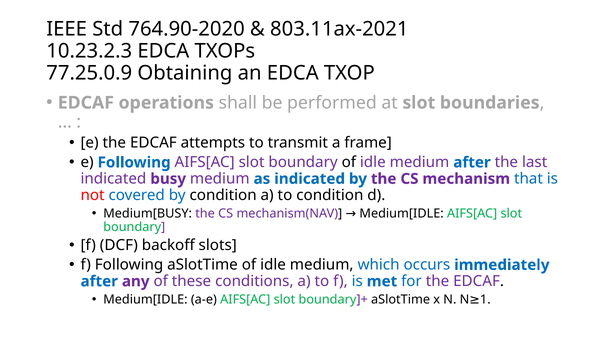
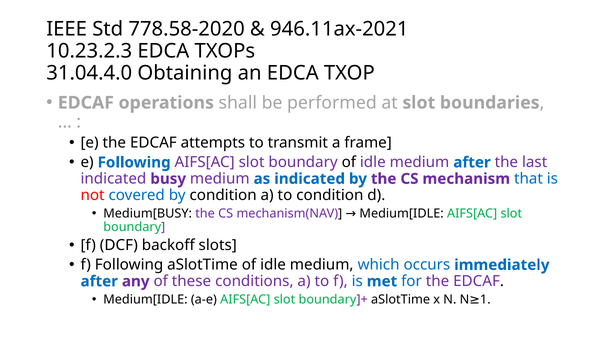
764.90-2020: 764.90-2020 -> 778.58-2020
803.11ax-2021: 803.11ax-2021 -> 946.11ax-2021
77.25.0.9: 77.25.0.9 -> 31.04.4.0
